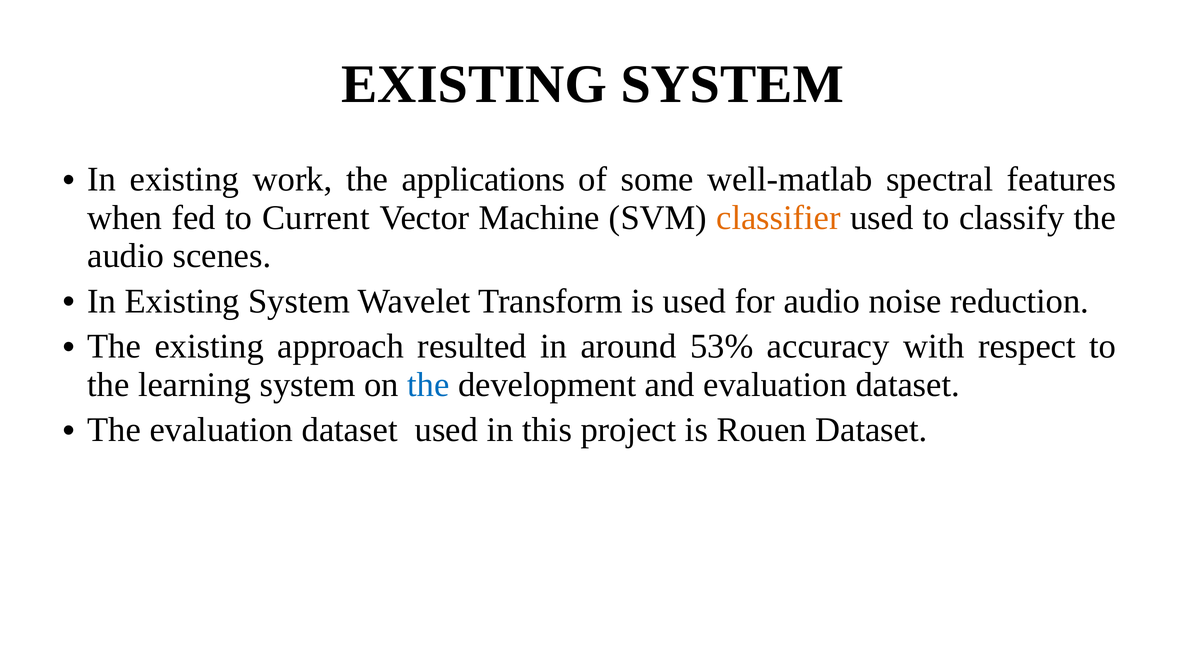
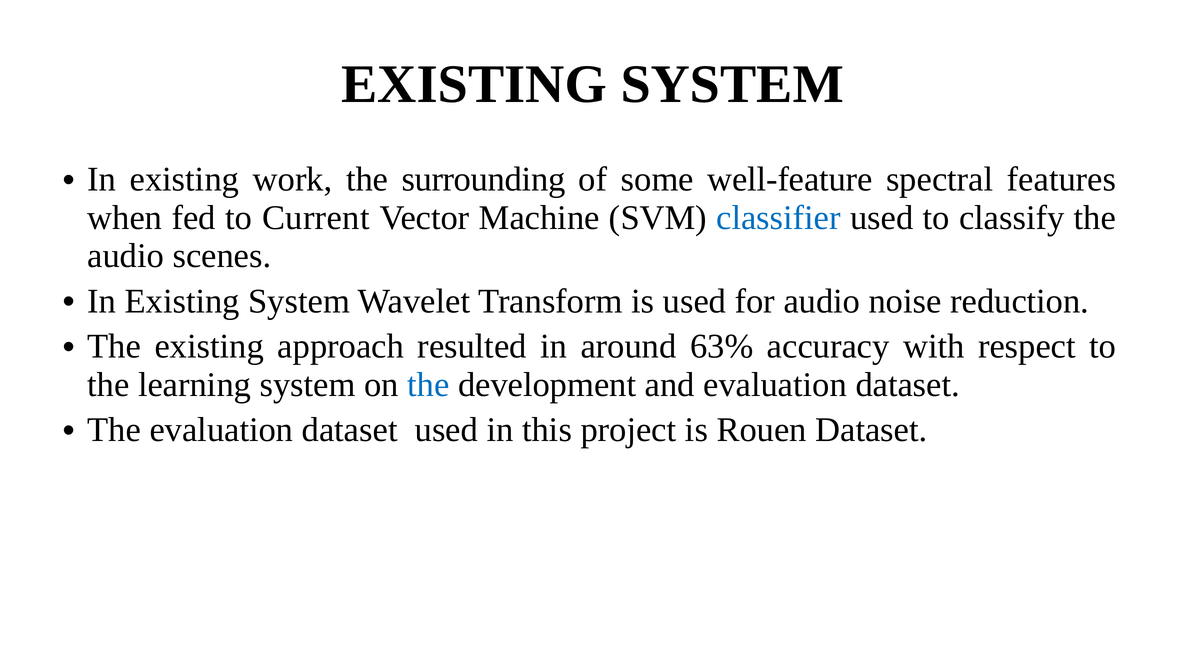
applications: applications -> surrounding
well-matlab: well-matlab -> well-feature
classifier colour: orange -> blue
53%: 53% -> 63%
